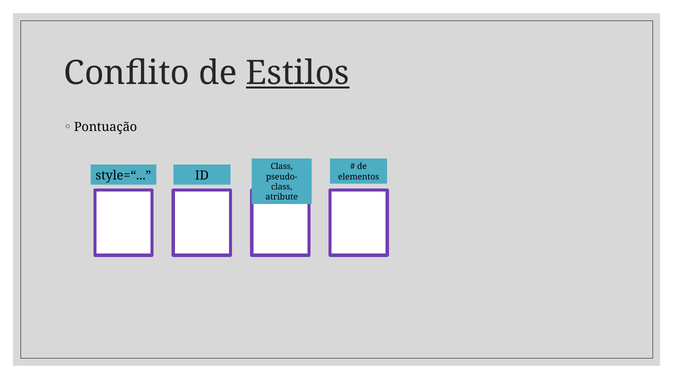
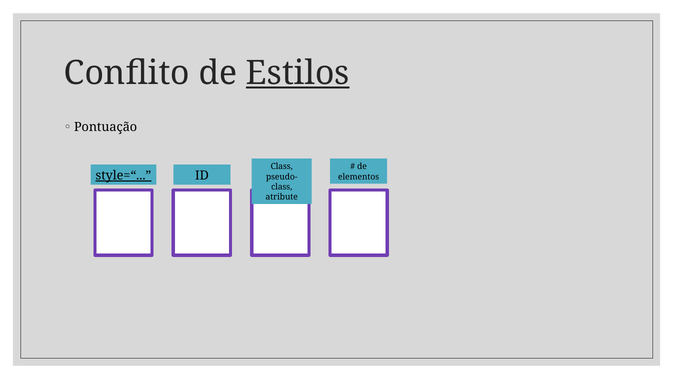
style=“ underline: none -> present
